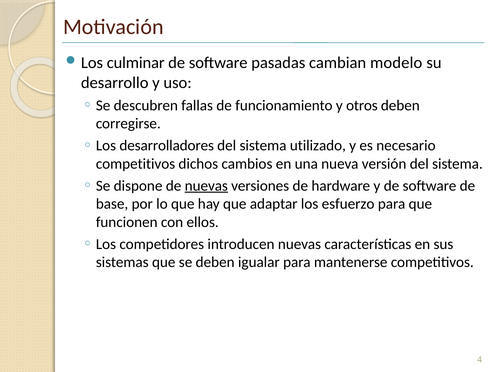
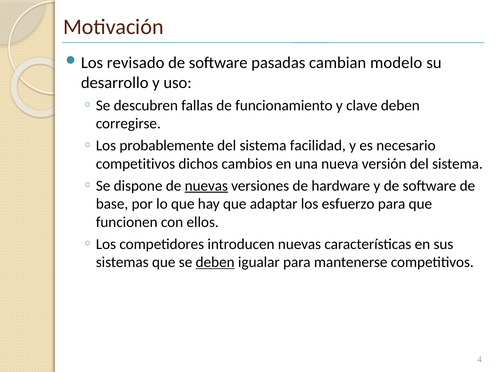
culminar: culminar -> revisado
otros: otros -> clave
desarrolladores: desarrolladores -> probablemente
utilizado: utilizado -> facilidad
deben at (215, 262) underline: none -> present
